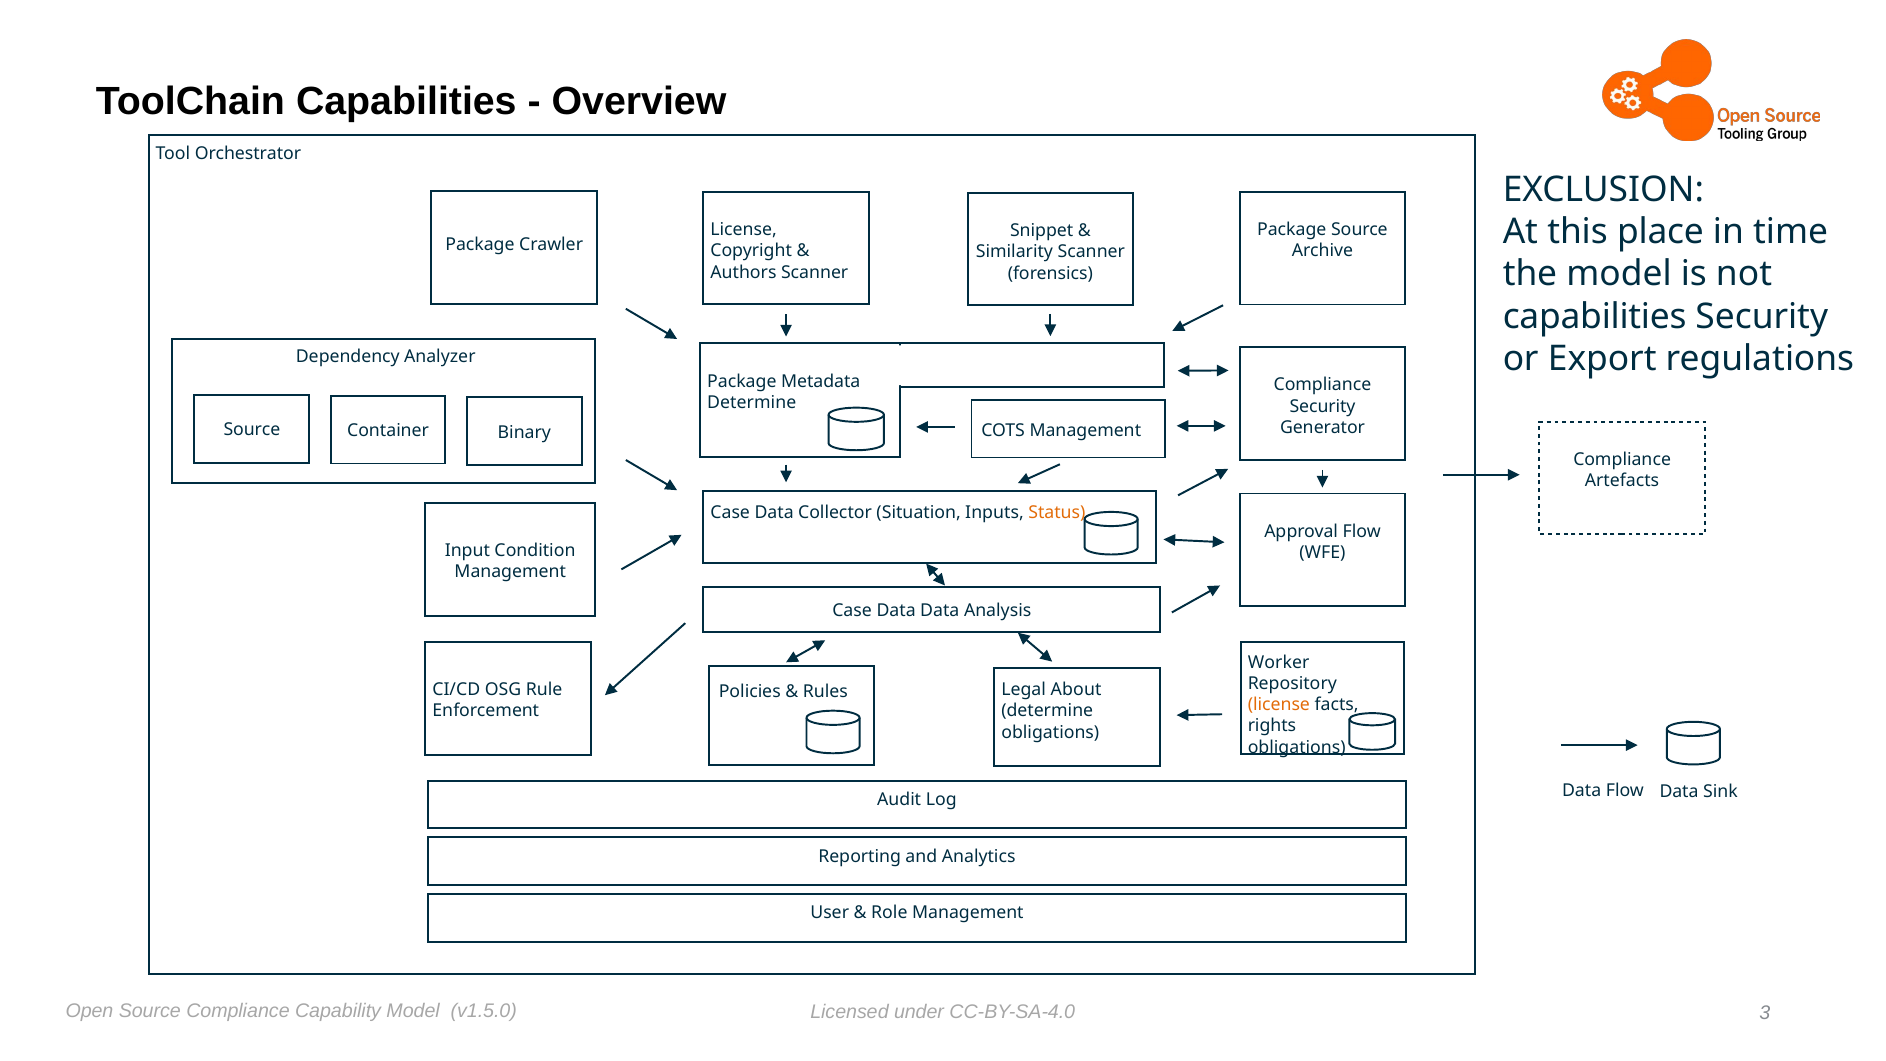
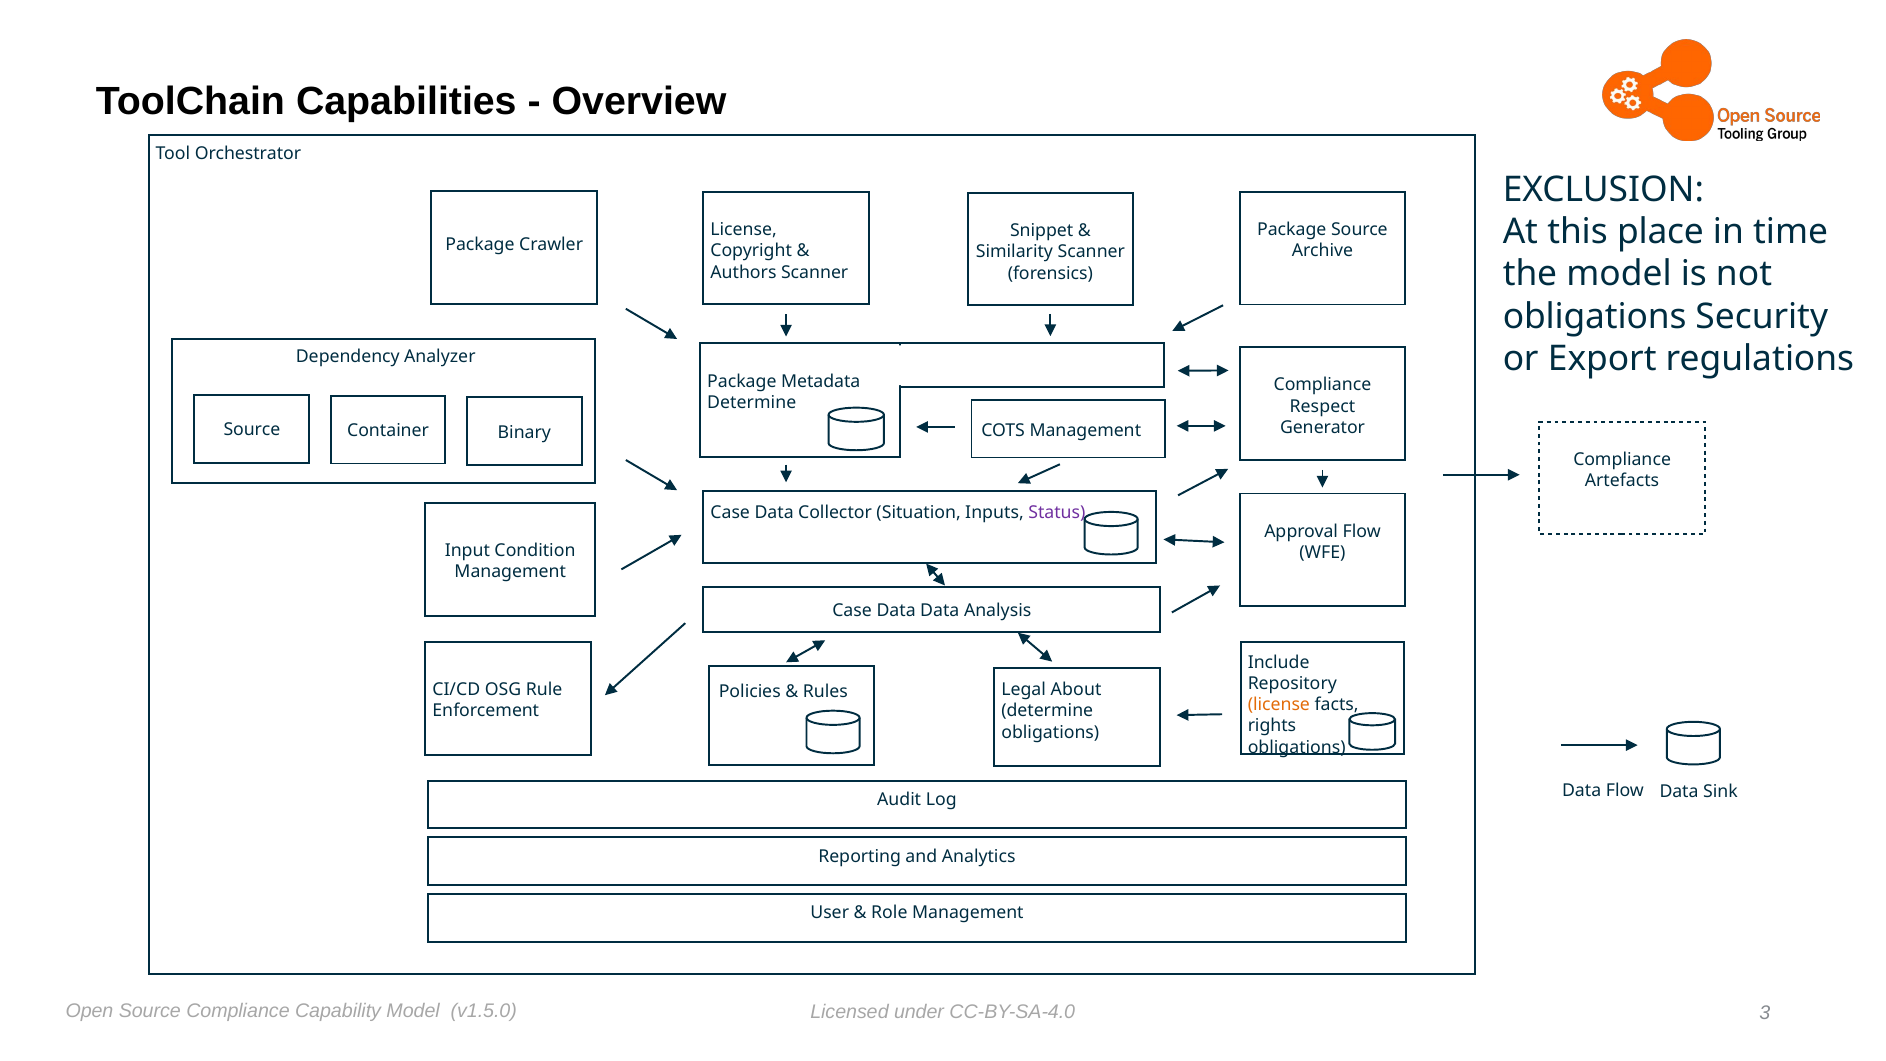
capabilities at (1595, 317): capabilities -> obligations
Security at (1323, 406): Security -> Respect
Status colour: orange -> purple
Worker: Worker -> Include
